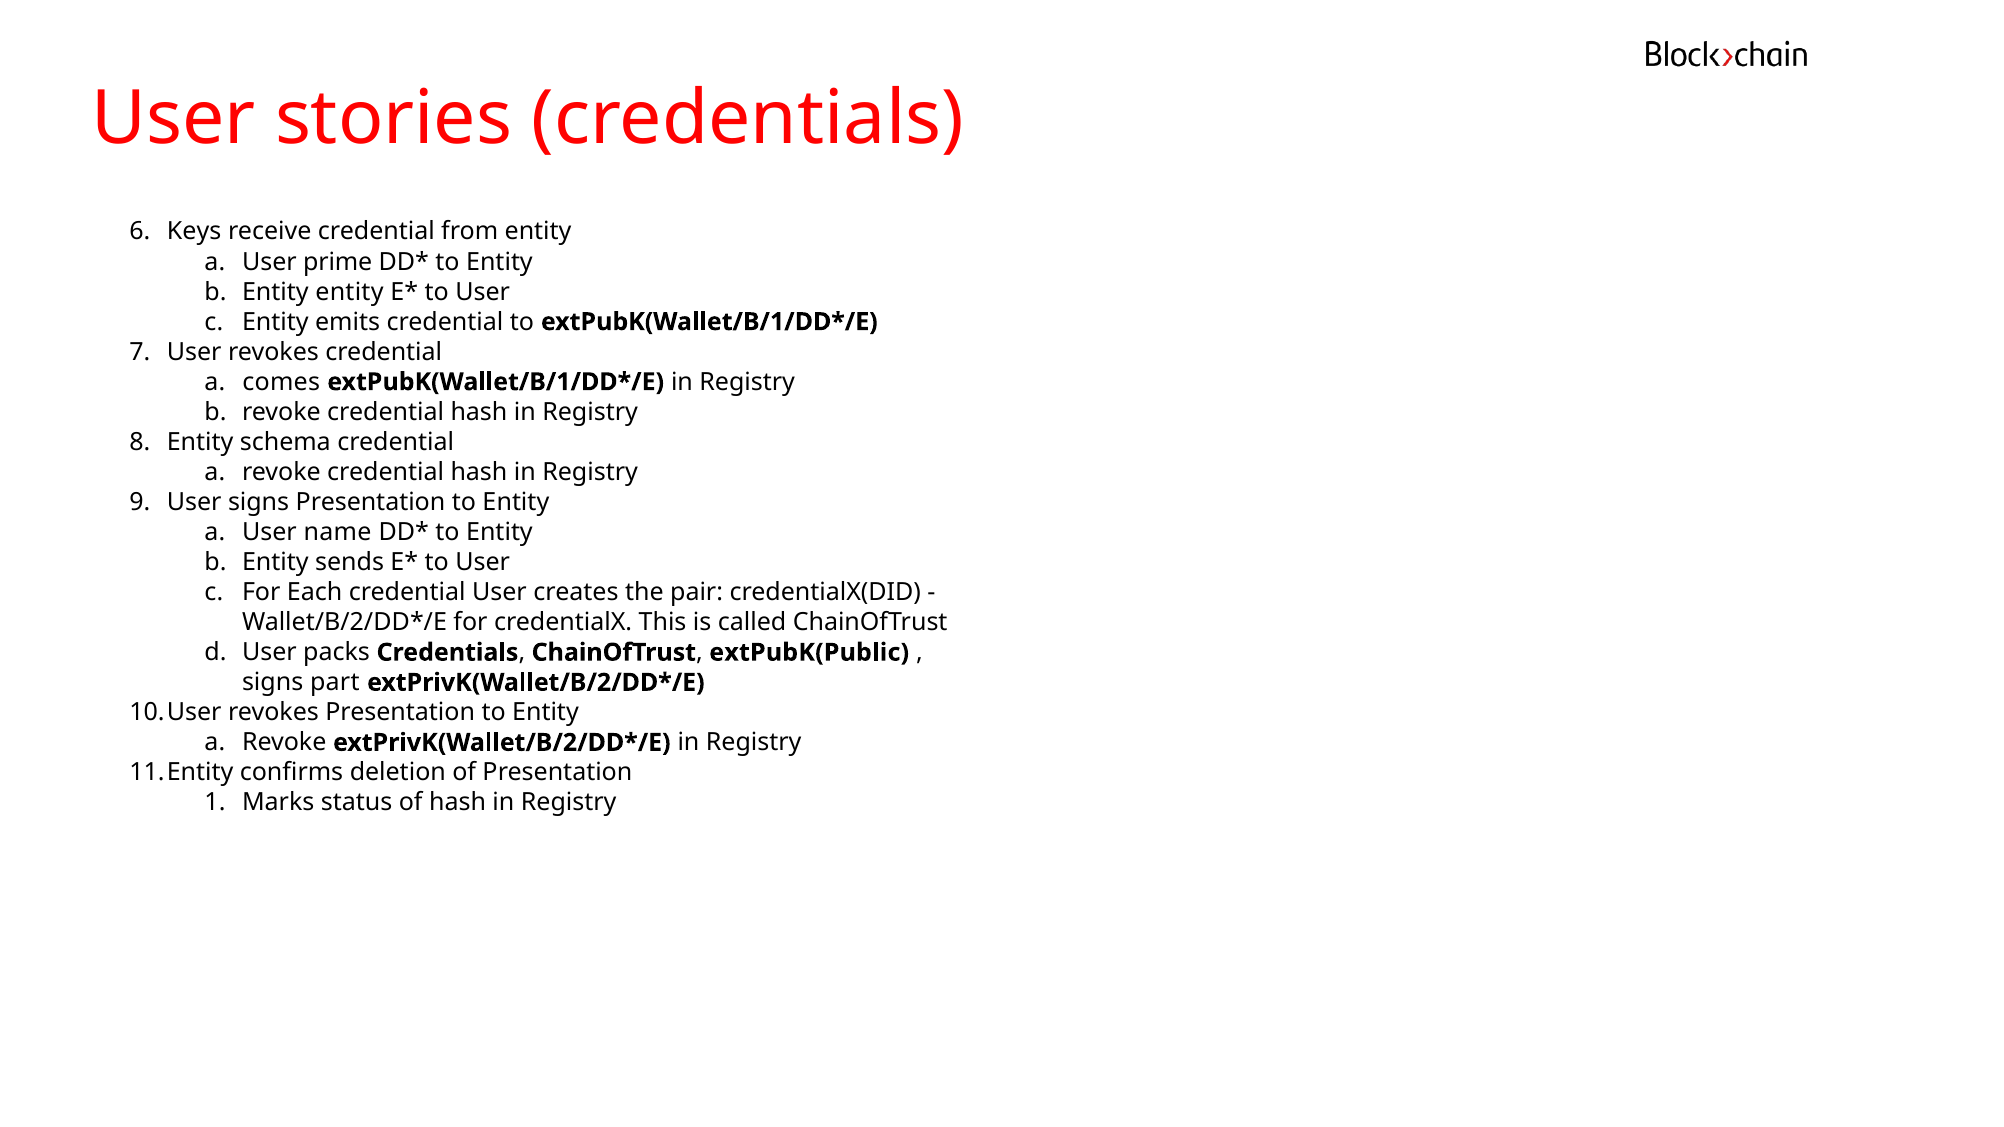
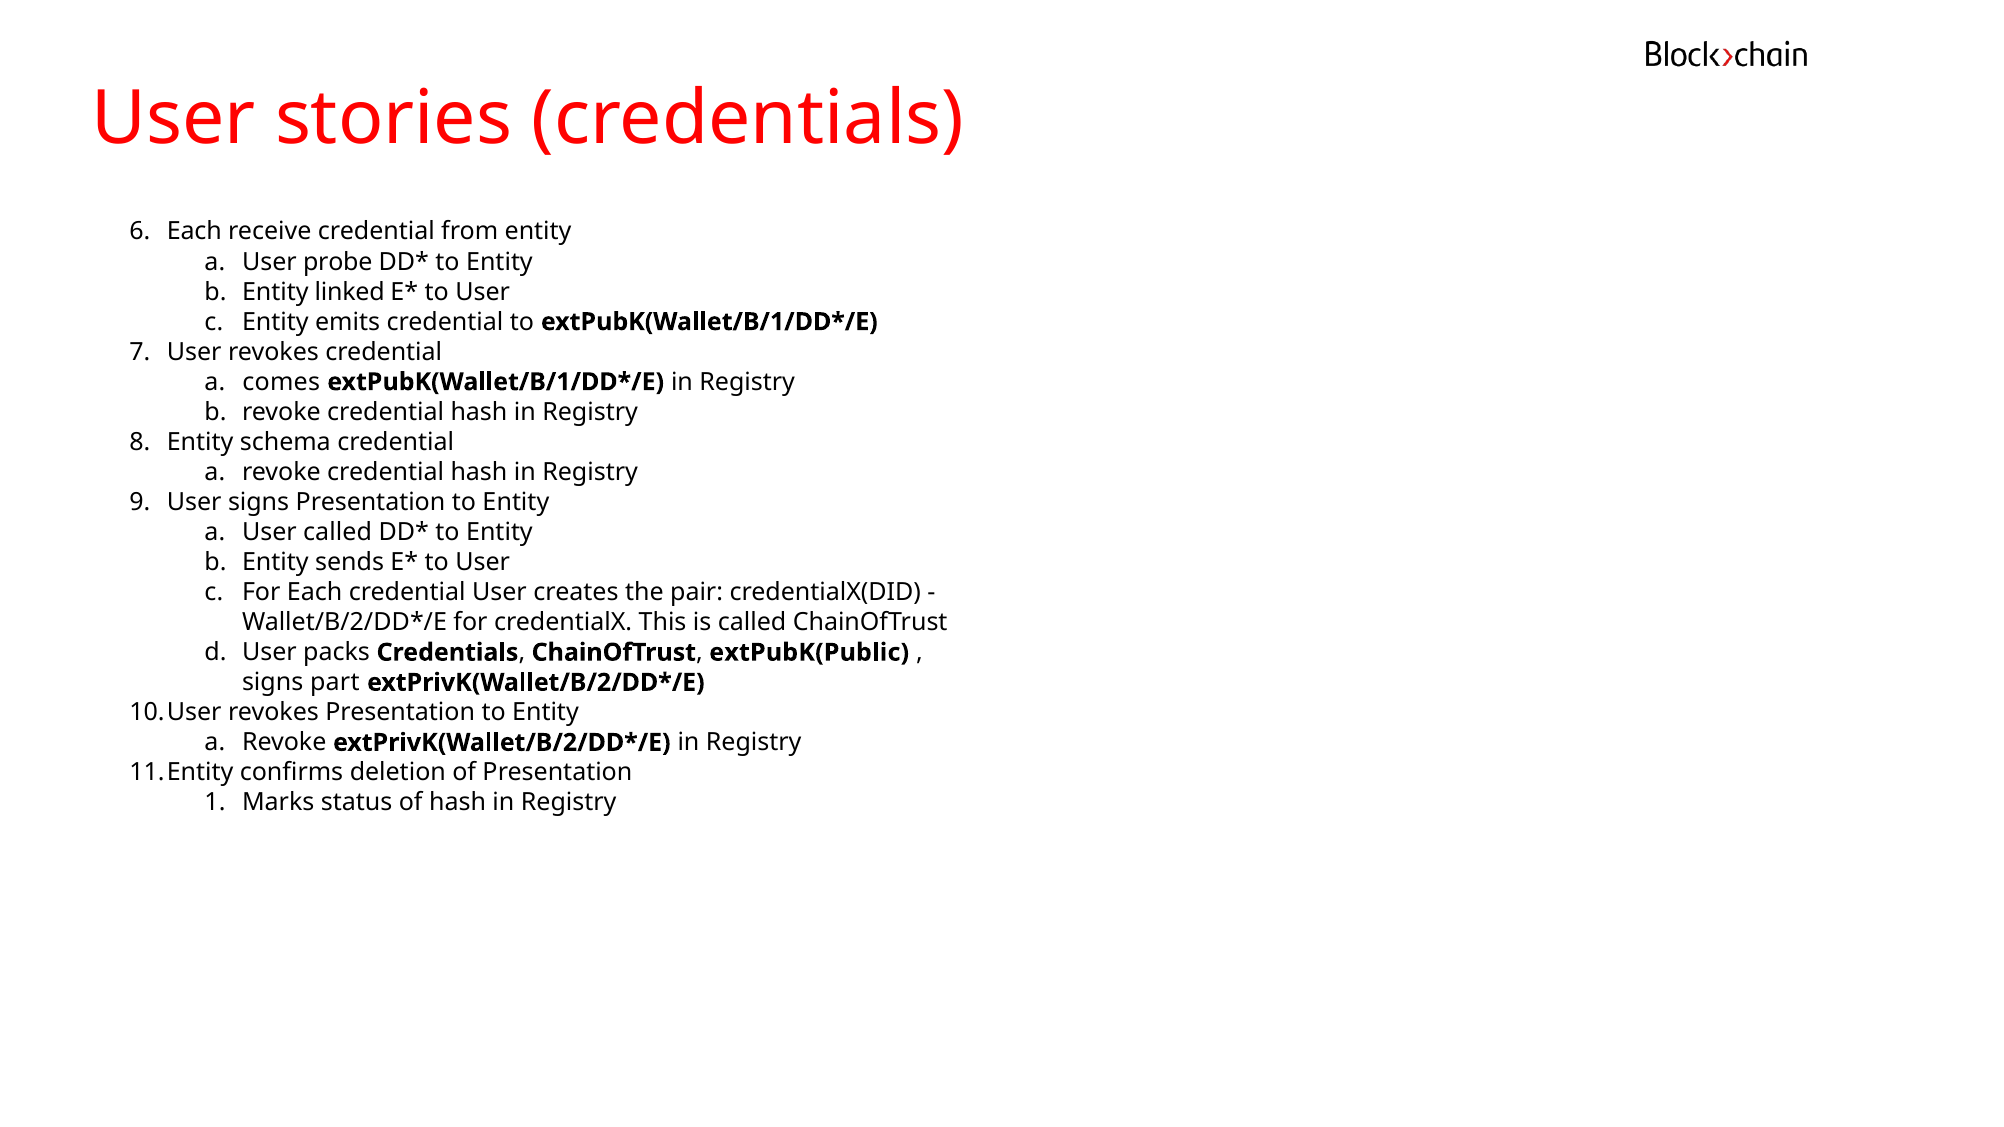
Keys at (194, 232): Keys -> Each
prime: prime -> probe
Entity entity: entity -> linked
User name: name -> called
